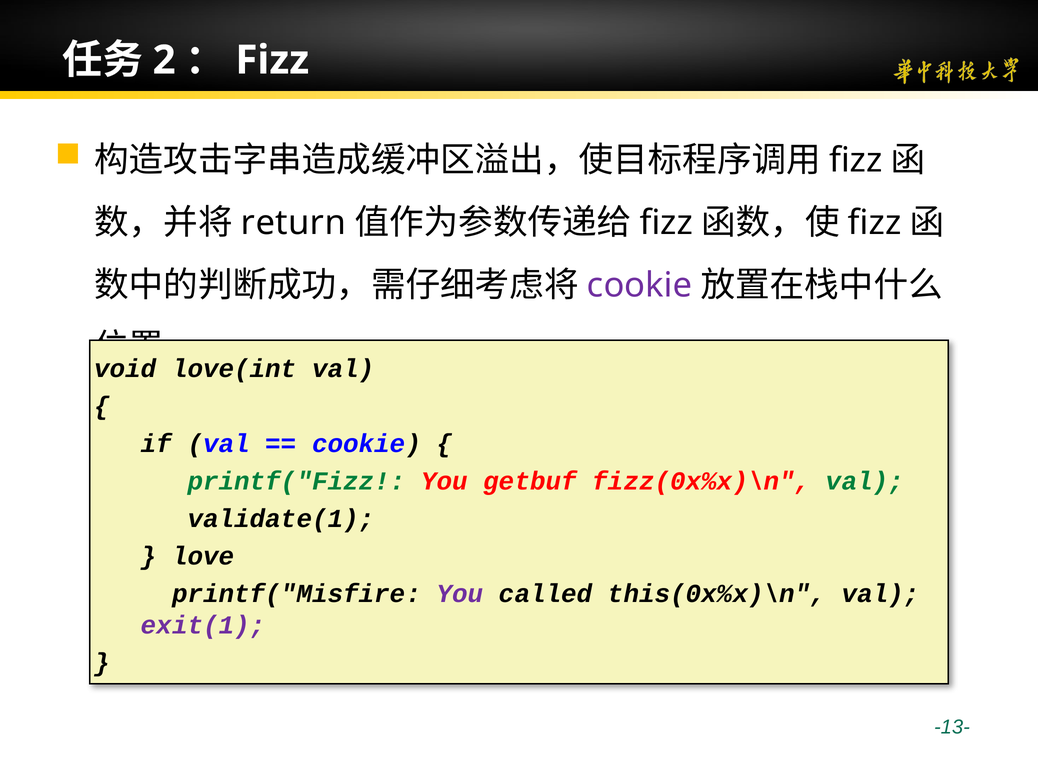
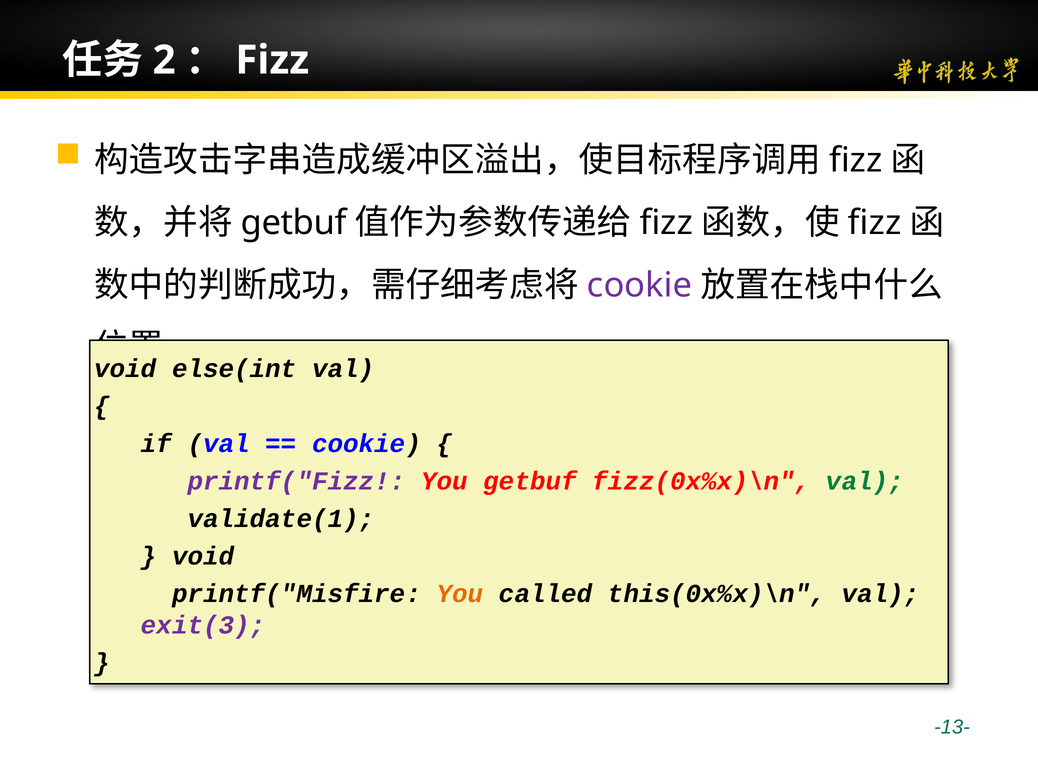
return at (293, 223): return -> getbuf
love(int: love(int -> else(int
printf("Fizz colour: green -> purple
love at (203, 556): love -> void
You at (460, 593) colour: purple -> orange
exit(1: exit(1 -> exit(3
